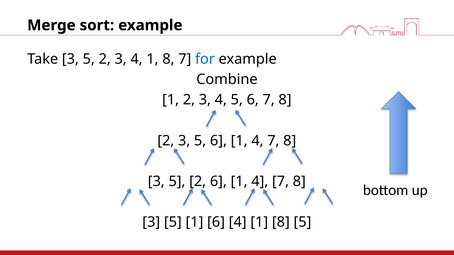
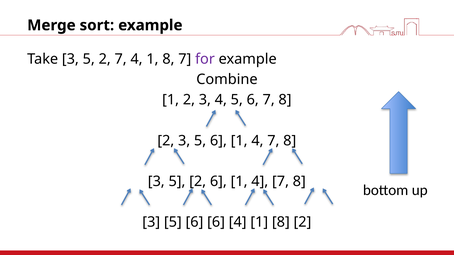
5 2 3: 3 -> 7
for colour: blue -> purple
1 at (194, 222): 1 -> 6
1 8 5: 5 -> 2
